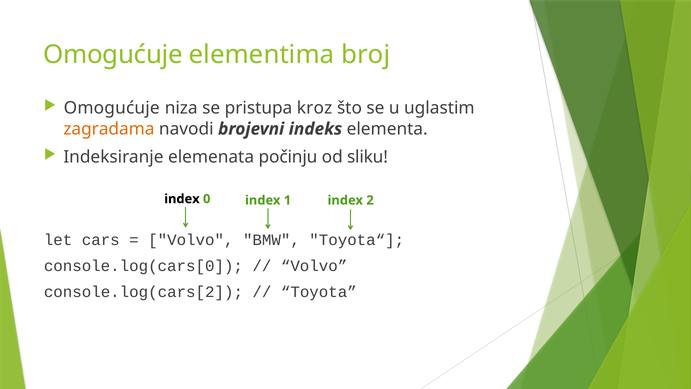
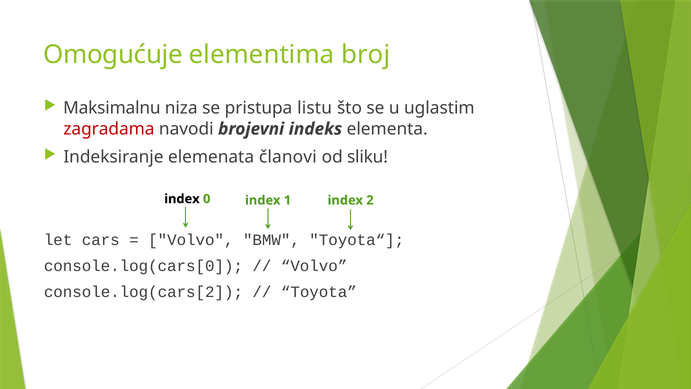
Omogućuje at (112, 108): Omogućuje -> Maksimalnu
kroz: kroz -> listu
zagradama colour: orange -> red
počinju: počinju -> članovi
